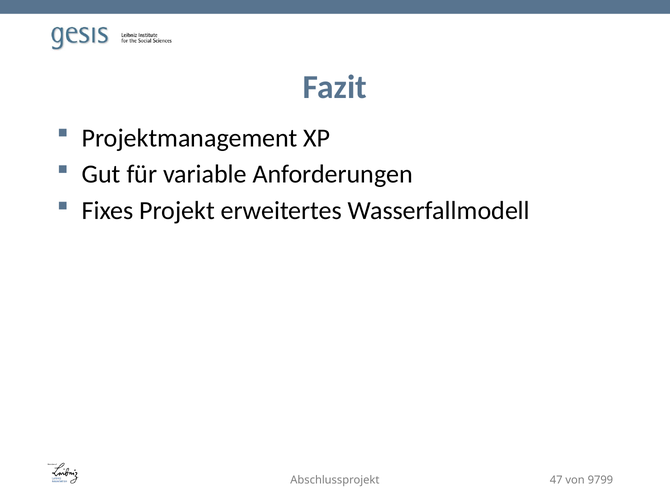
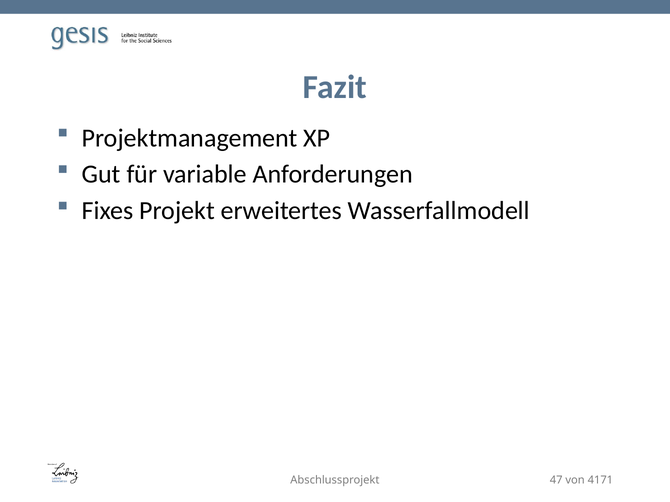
9799: 9799 -> 4171
